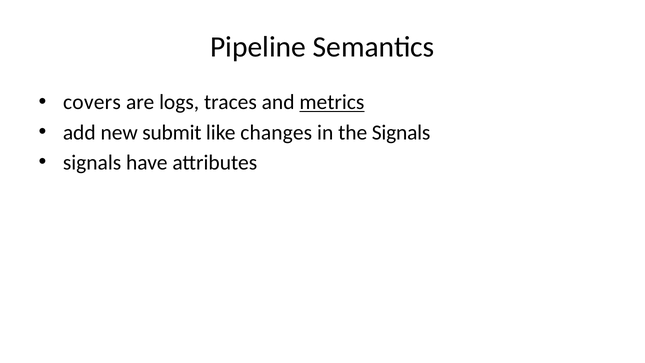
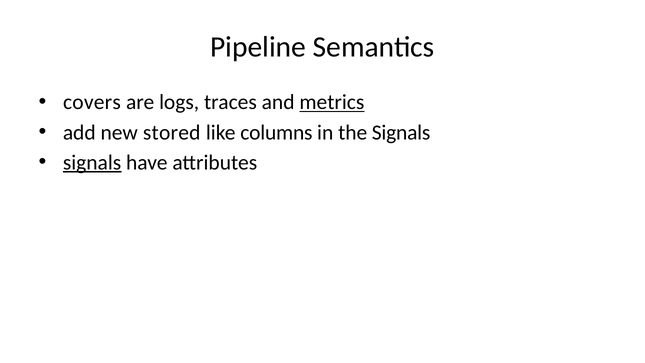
submit: submit -> stored
changes: changes -> columns
signals at (92, 162) underline: none -> present
